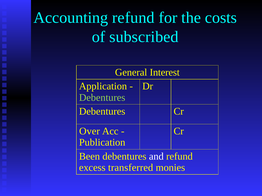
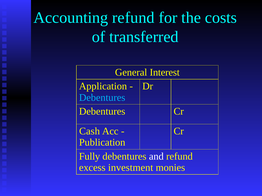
subscribed: subscribed -> transferred
Debentures at (102, 98) colour: light green -> light blue
Over: Over -> Cash
Been: Been -> Fully
transferred: transferred -> investment
